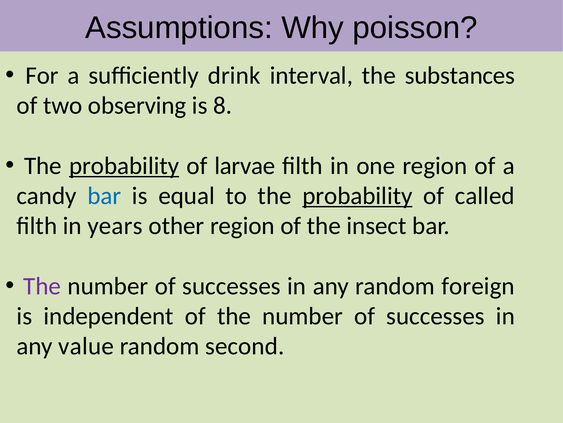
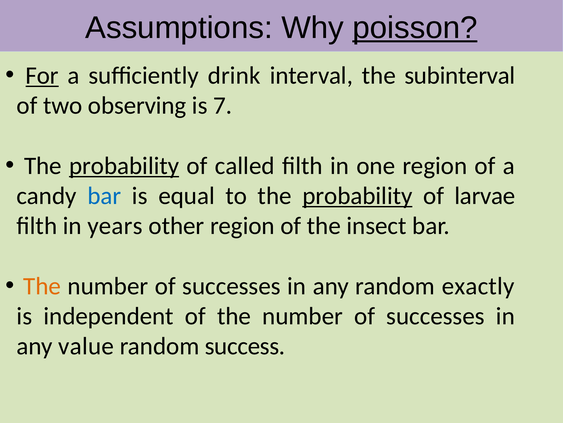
poisson underline: none -> present
For underline: none -> present
substances: substances -> subinterval
8: 8 -> 7
larvae: larvae -> called
called: called -> larvae
The at (42, 286) colour: purple -> orange
foreign: foreign -> exactly
second: second -> success
